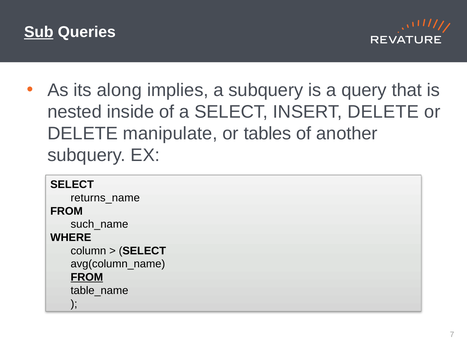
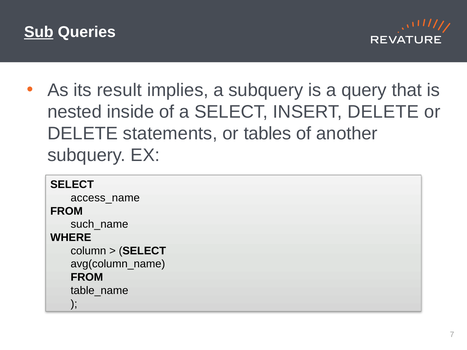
along: along -> result
manipulate: manipulate -> statements
returns_name: returns_name -> access_name
FROM at (87, 277) underline: present -> none
